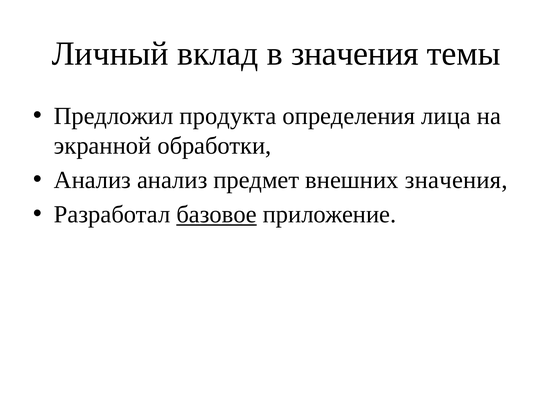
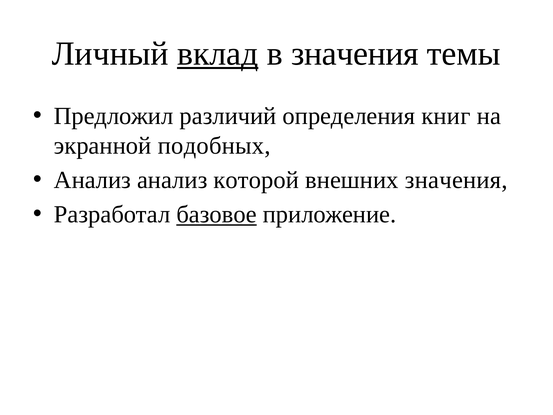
вклад underline: none -> present
продукта: продукта -> различий
лица: лица -> книг
обработки: обработки -> подобных
предмет: предмет -> которой
